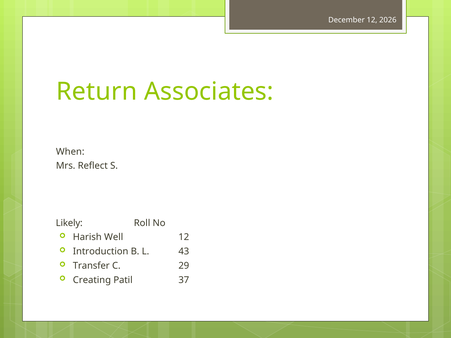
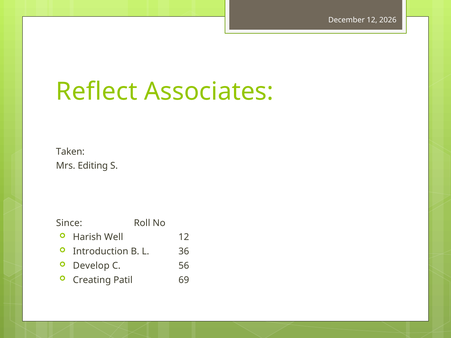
Return: Return -> Reflect
When: When -> Taken
Reflect: Reflect -> Editing
Likely: Likely -> Since
43: 43 -> 36
Transfer: Transfer -> Develop
29: 29 -> 56
37: 37 -> 69
